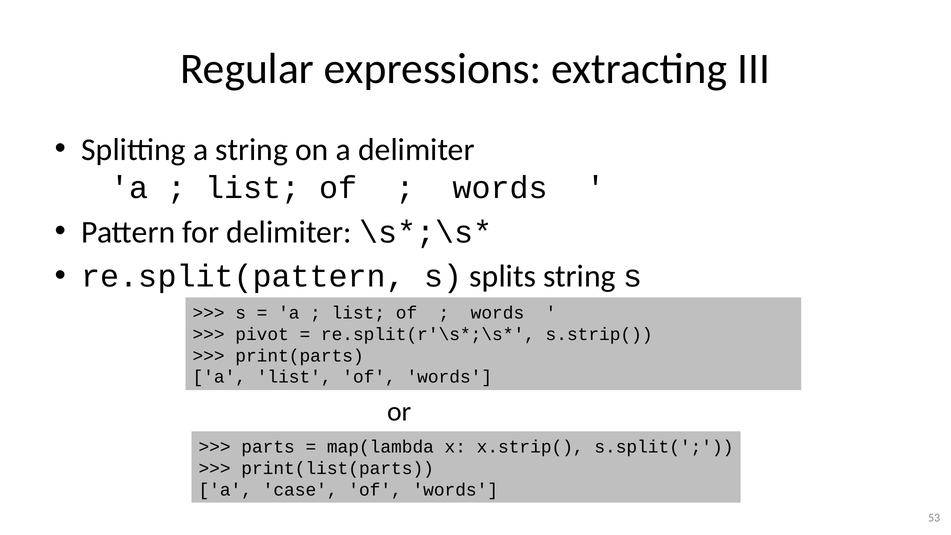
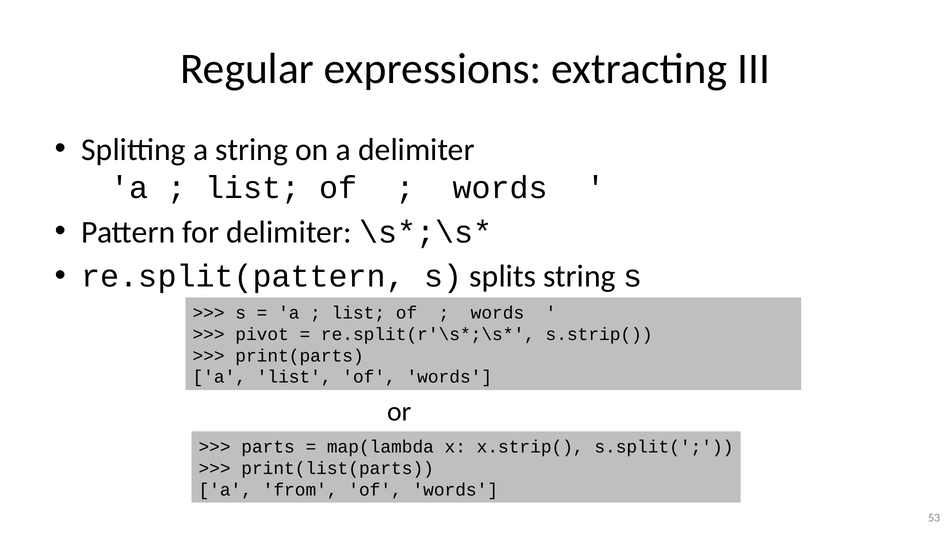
case: case -> from
